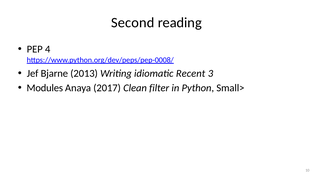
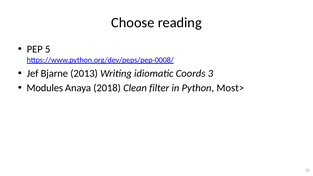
Second: Second -> Choose
4: 4 -> 5
Recent: Recent -> Coords
2017: 2017 -> 2018
Small>: Small> -> Most>
